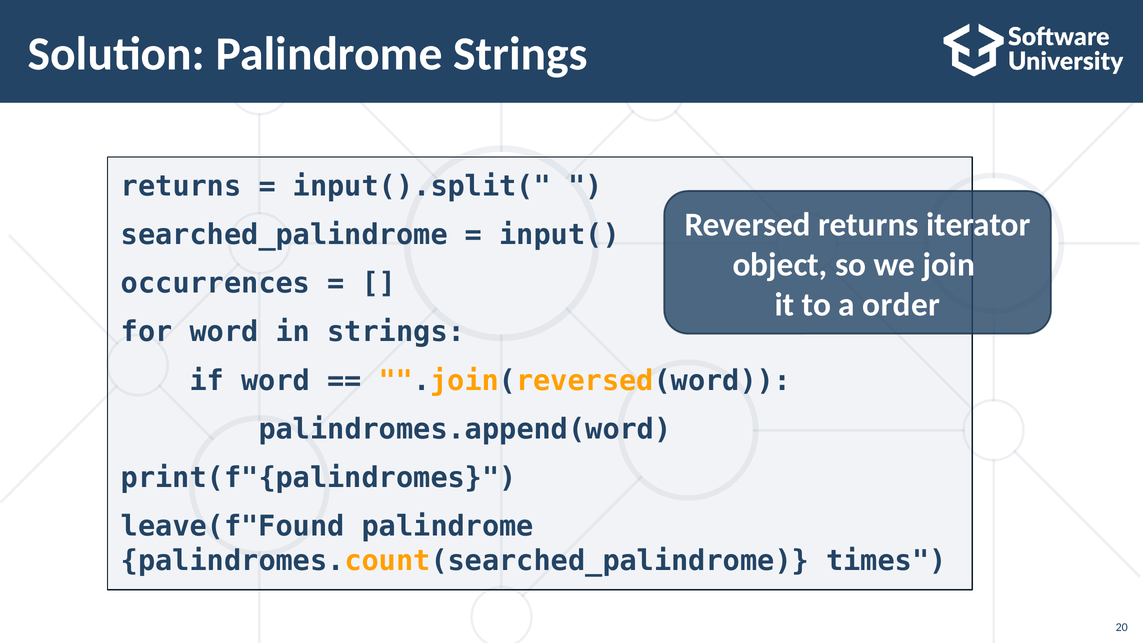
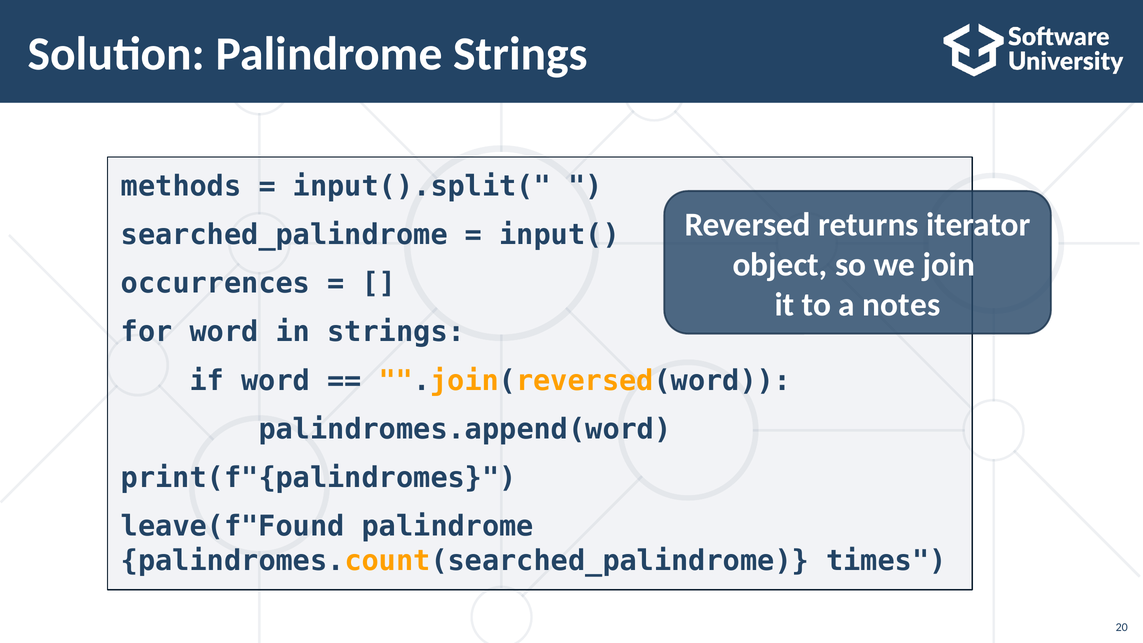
returns at (181, 186): returns -> methods
order: order -> notes
